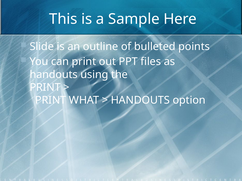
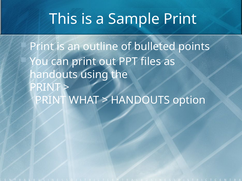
Sample Here: Here -> Print
Slide at (42, 47): Slide -> Print
